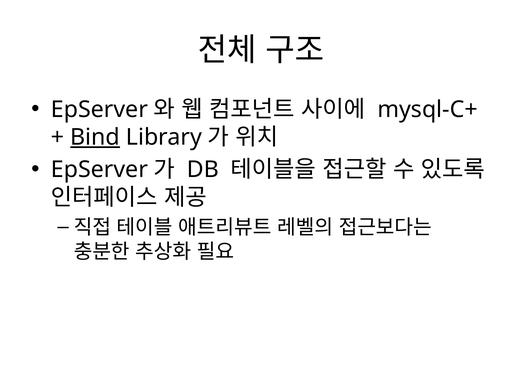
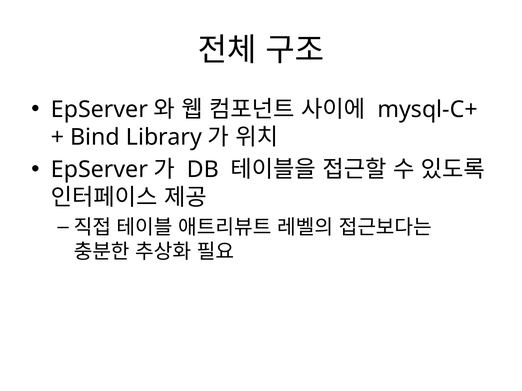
Bind underline: present -> none
